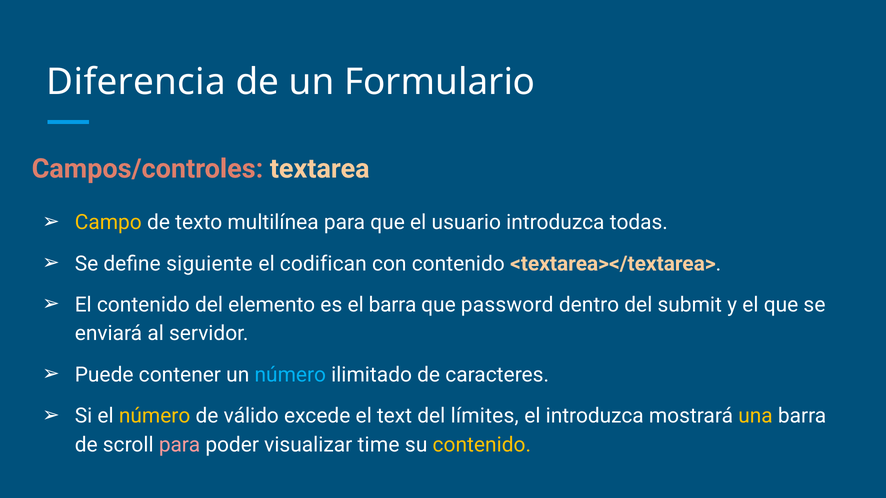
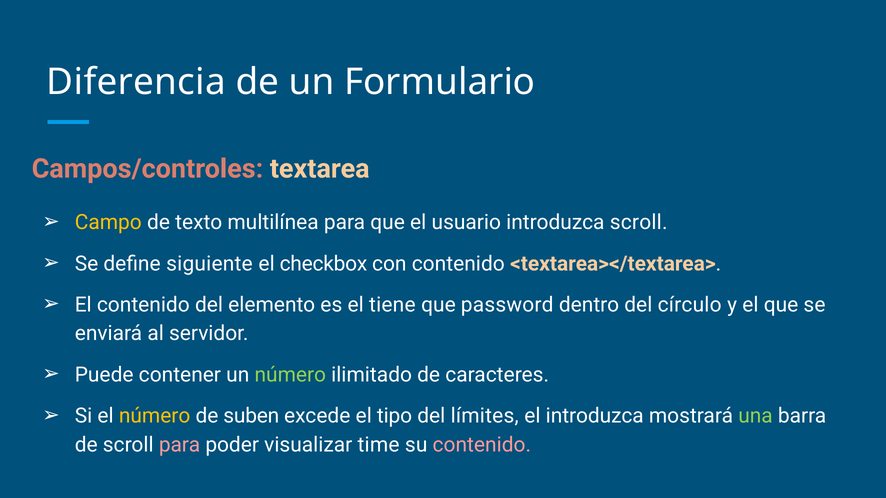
introduzca todas: todas -> scroll
codifican: codifican -> checkbox
el barra: barra -> tiene
submit: submit -> círculo
número at (290, 375) colour: light blue -> light green
válido: válido -> suben
text: text -> tipo
una colour: yellow -> light green
contenido at (482, 445) colour: yellow -> pink
